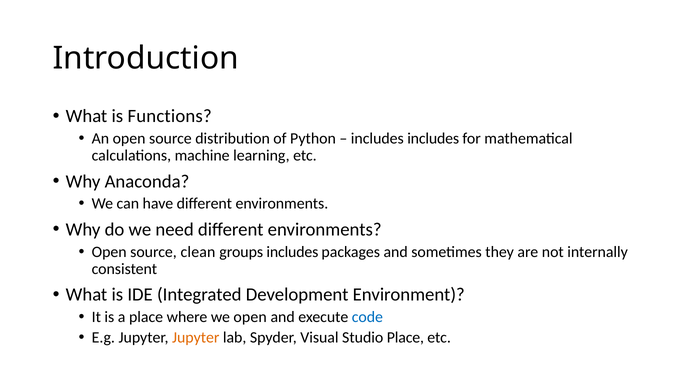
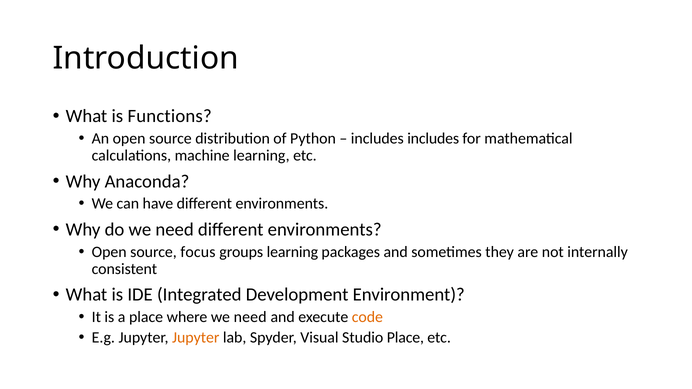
clean: clean -> focus
groups includes: includes -> learning
where we open: open -> need
code colour: blue -> orange
